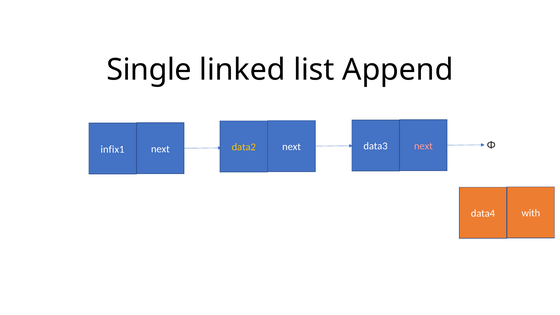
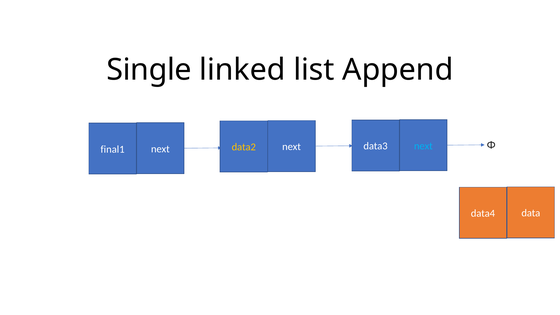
infix1: infix1 -> final1
next at (423, 146) colour: pink -> light blue
with: with -> data
